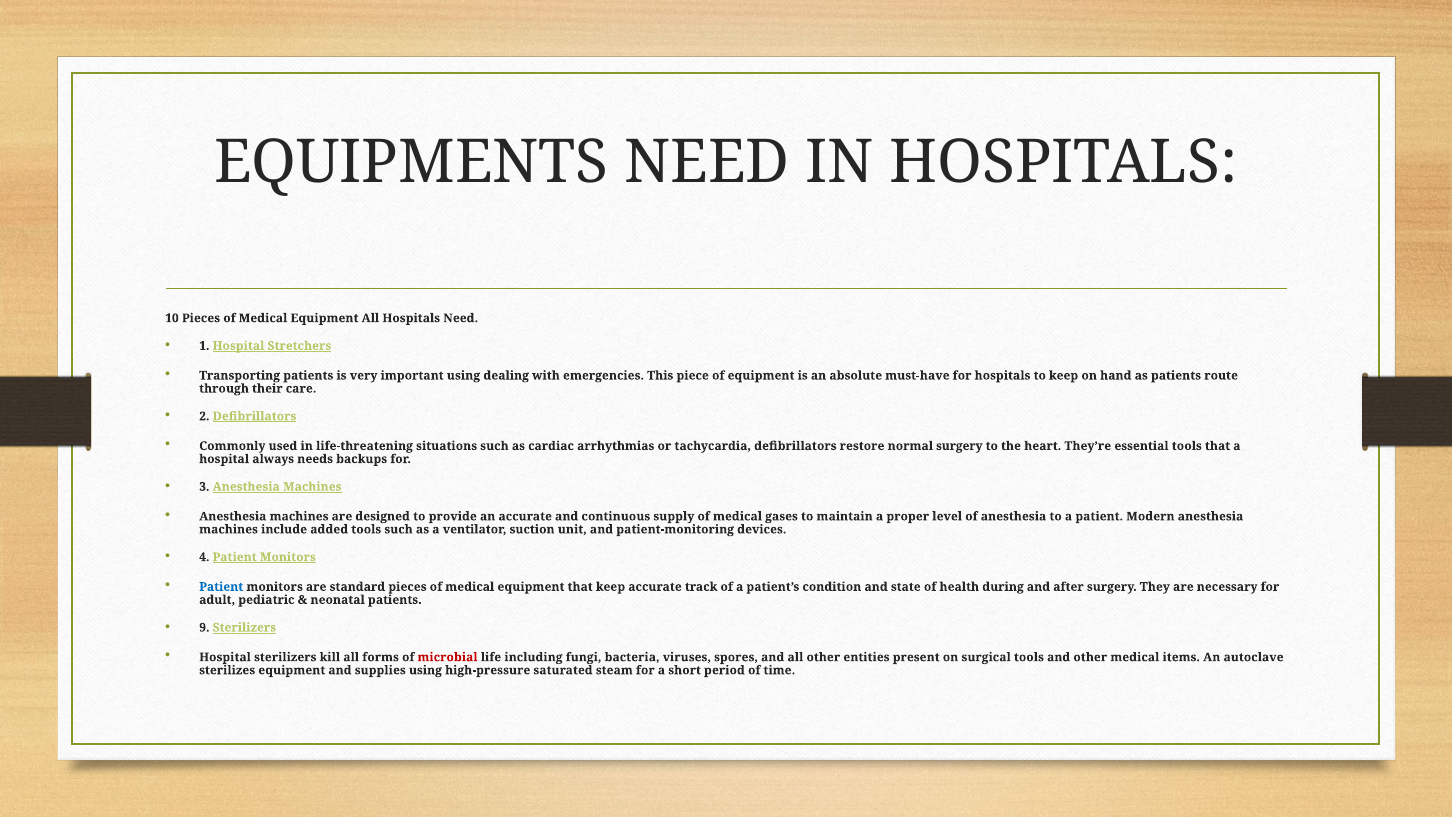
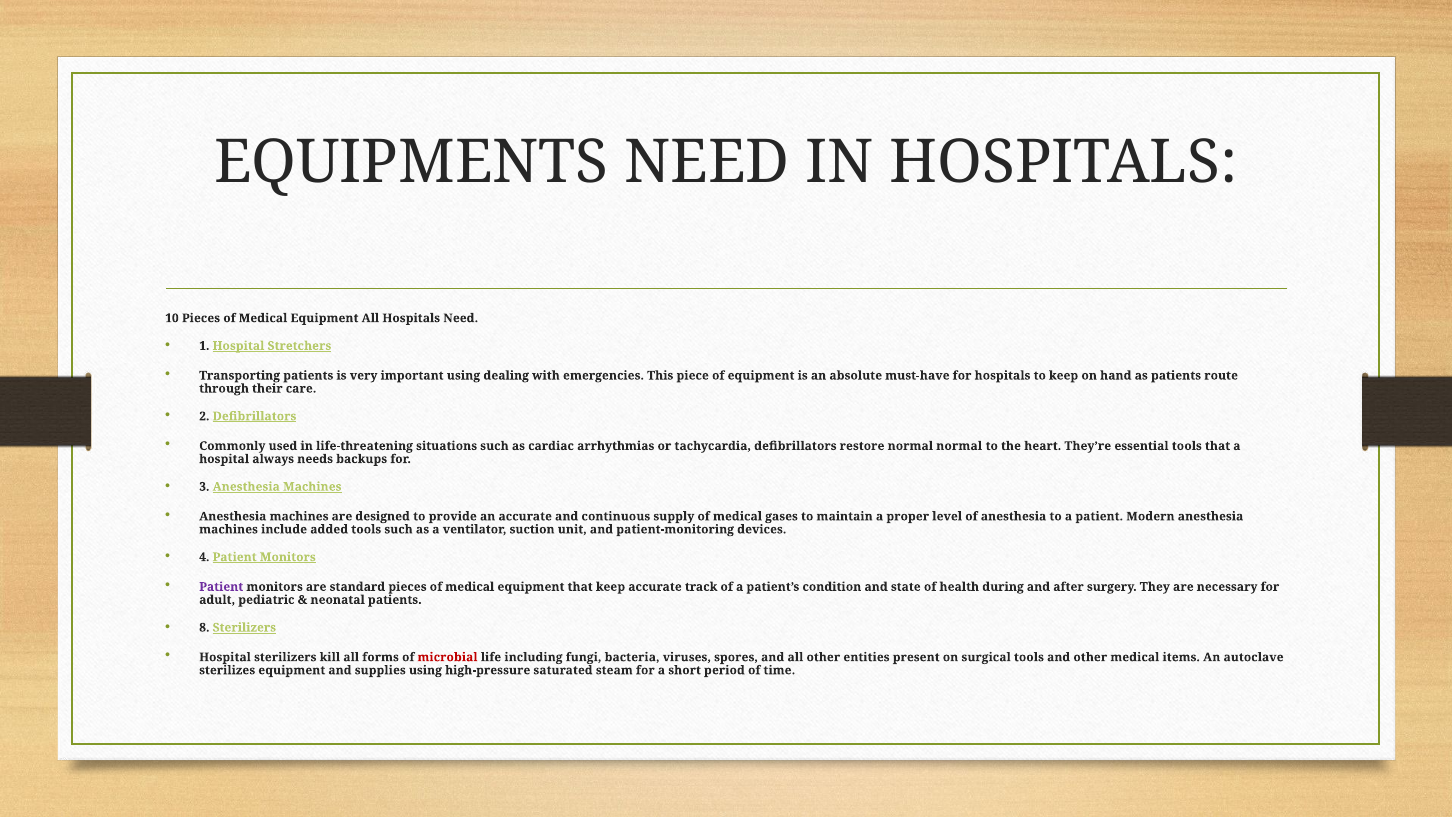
normal surgery: surgery -> normal
Patient at (221, 587) colour: blue -> purple
9: 9 -> 8
